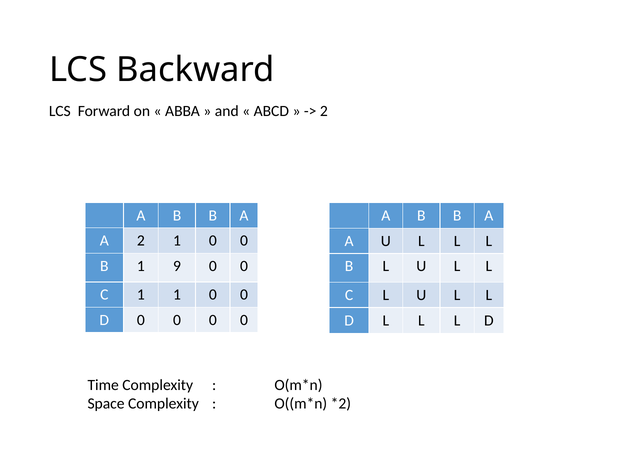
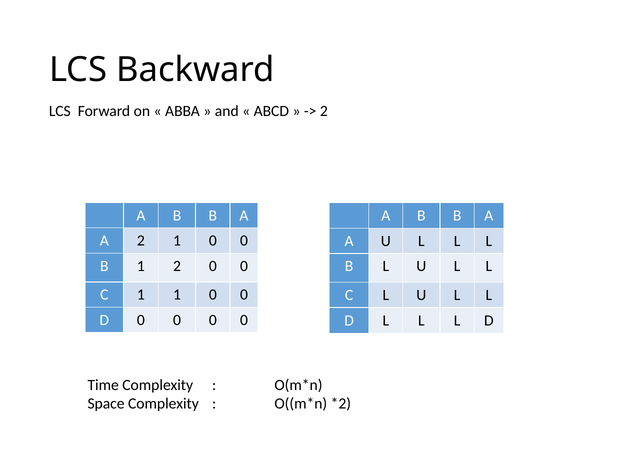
1 9: 9 -> 2
